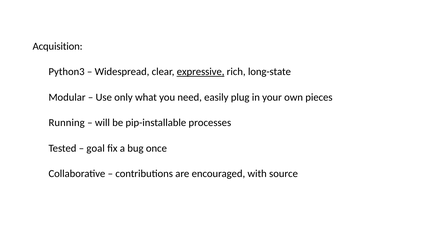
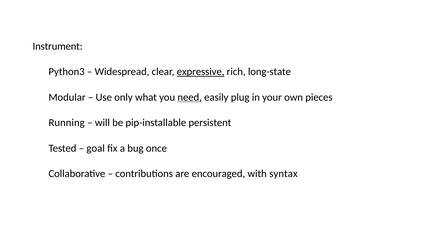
Acquisition: Acquisition -> Instrument
need underline: none -> present
processes: processes -> persistent
source: source -> syntax
